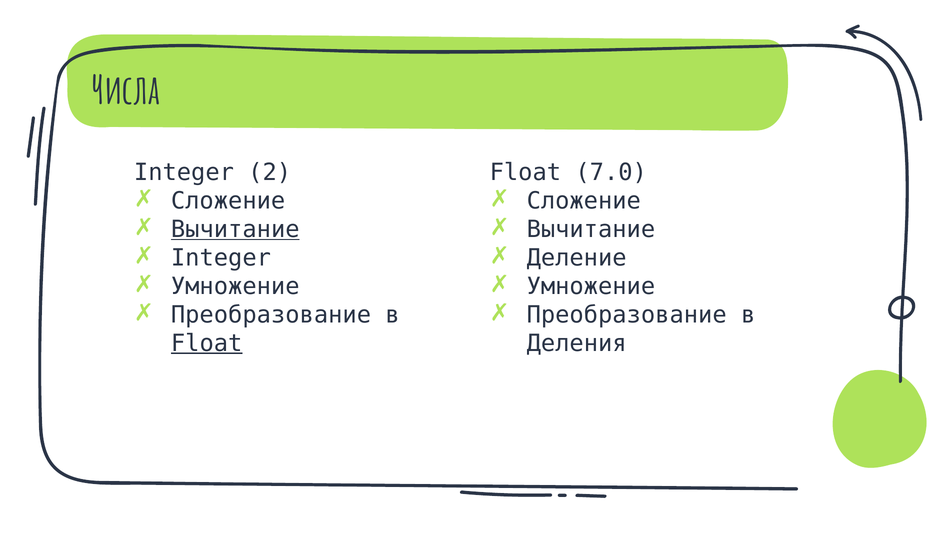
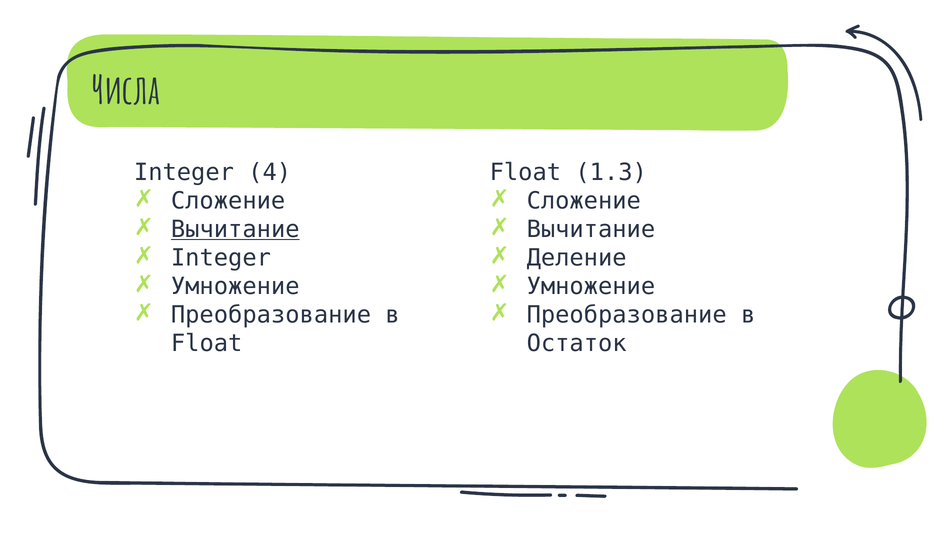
2: 2 -> 4
7.0: 7.0 -> 1.3
Float at (207, 343) underline: present -> none
Деления: Деления -> Остаток
